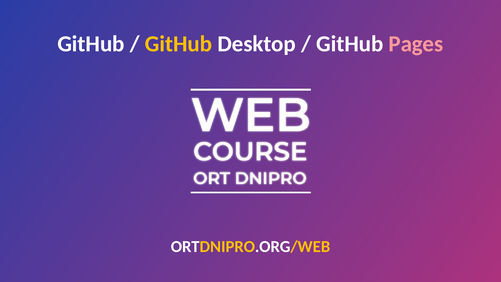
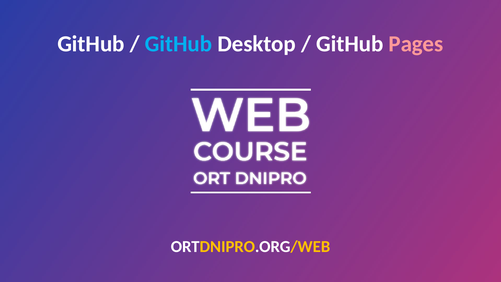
GitHub at (179, 44) colour: yellow -> light blue
